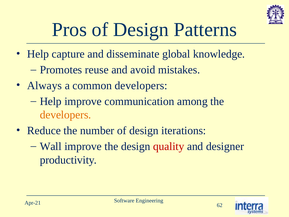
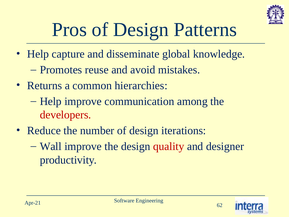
Always: Always -> Returns
common developers: developers -> hierarchies
developers at (65, 115) colour: orange -> red
